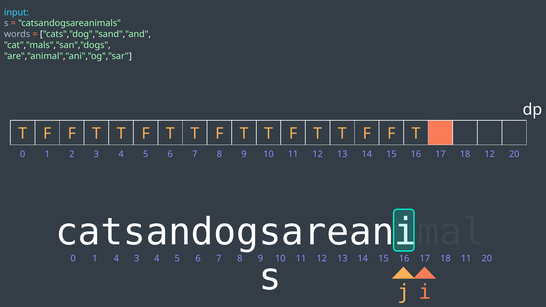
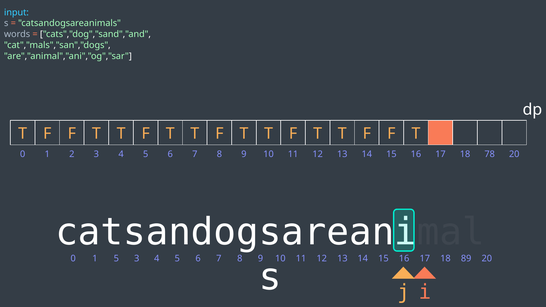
18 12: 12 -> 78
1 4: 4 -> 5
18 11: 11 -> 89
